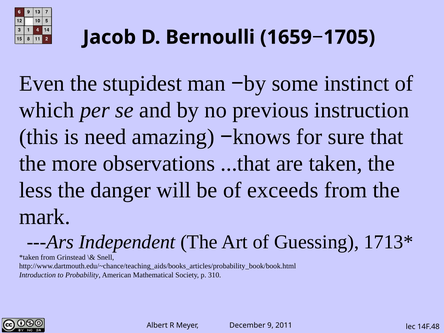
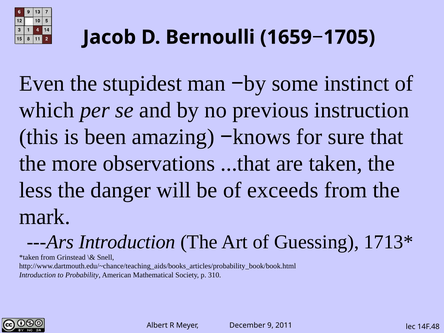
need: need -> been
---Ars Independent: Independent -> Introduction
